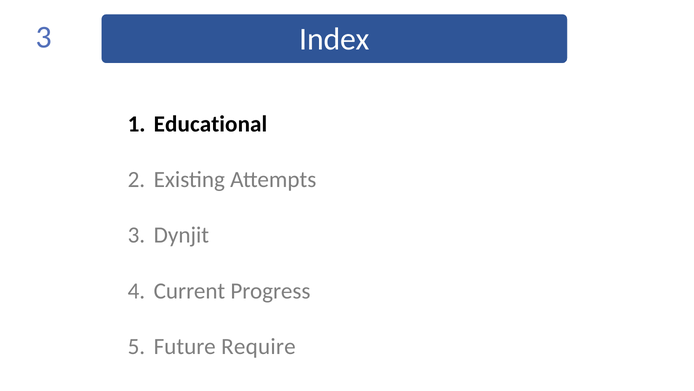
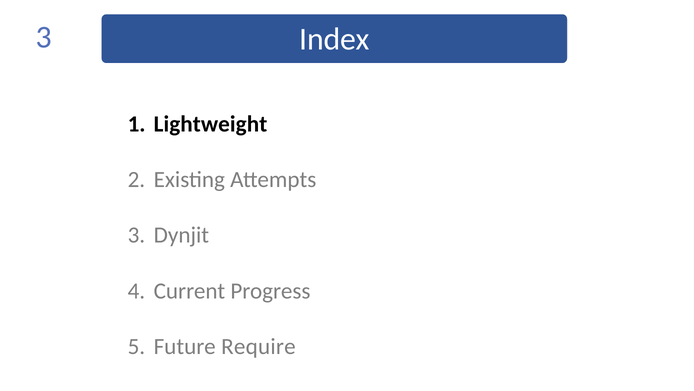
Educational: Educational -> Lightweight
